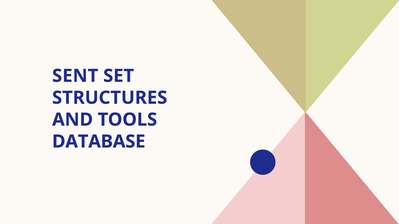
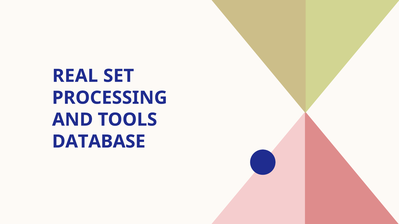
SENT: SENT -> REAL
STRUCTURES: STRUCTURES -> PROCESSING
